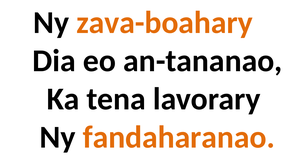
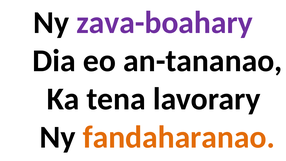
zava-boahary colour: orange -> purple
